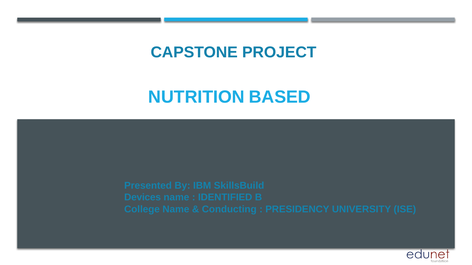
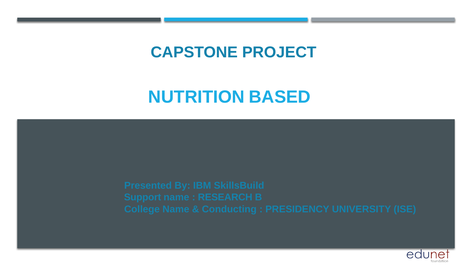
Devices: Devices -> Support
IDENTIFIED: IDENTIFIED -> RESEARCH
